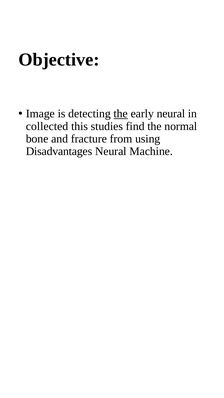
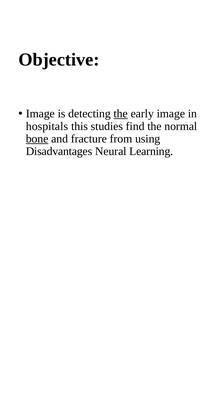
early neural: neural -> image
collected: collected -> hospitals
bone underline: none -> present
Machine: Machine -> Learning
